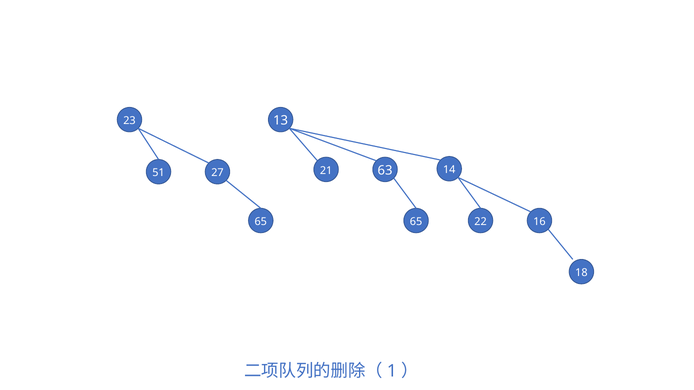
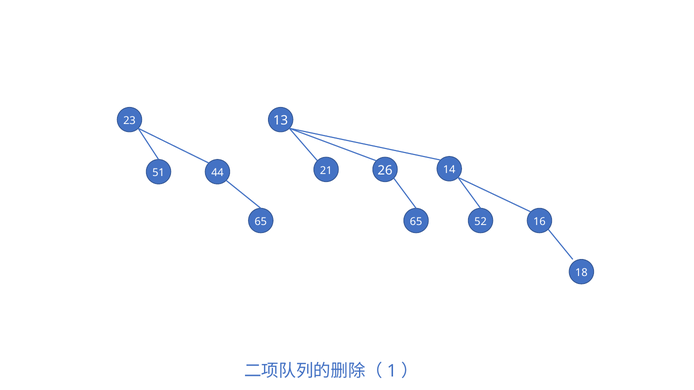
63: 63 -> 26
27: 27 -> 44
22: 22 -> 52
